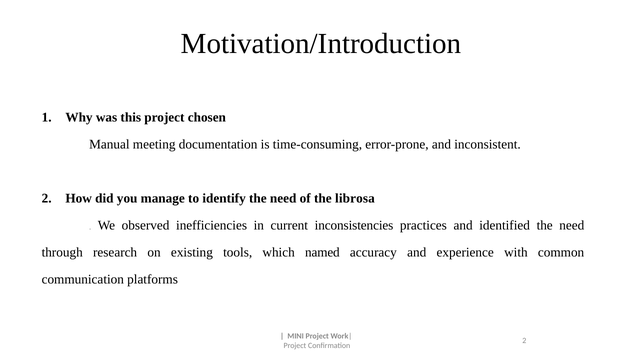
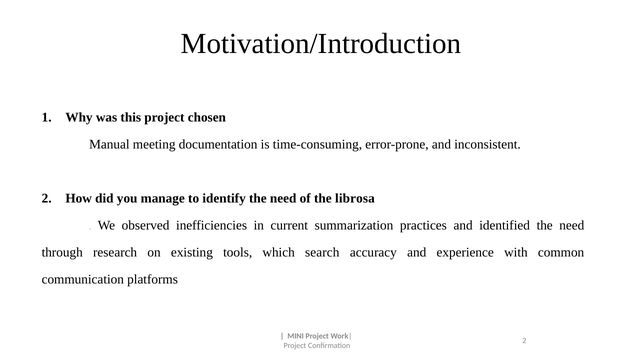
inconsistencies: inconsistencies -> summarization
named: named -> search
